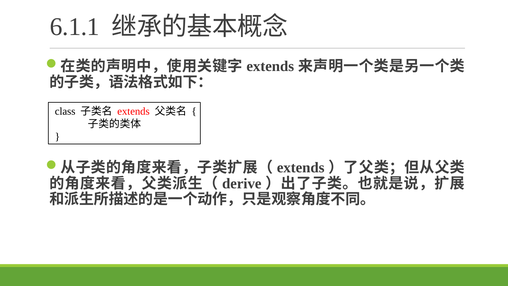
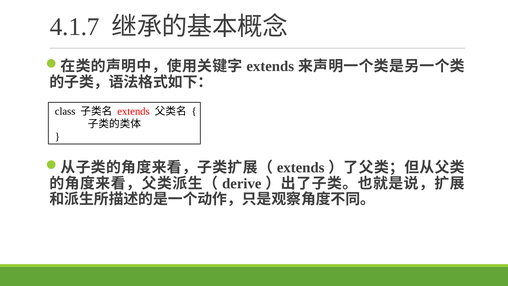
6.1.1: 6.1.1 -> 4.1.7
